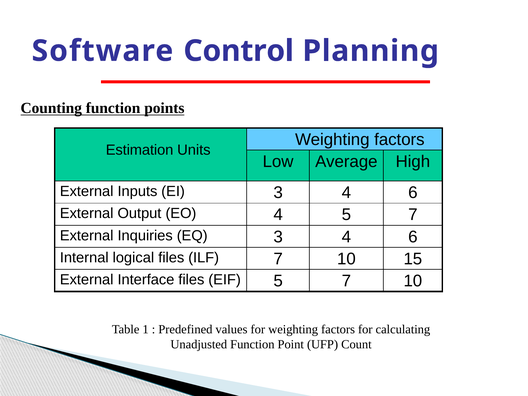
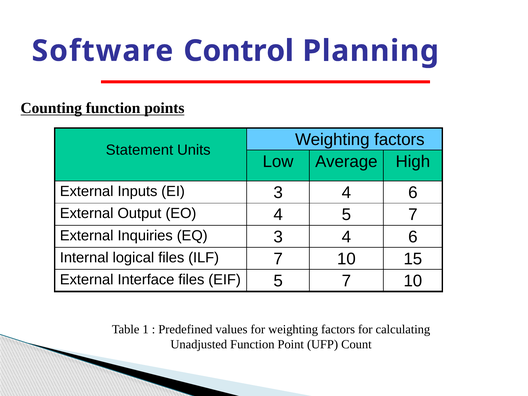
Estimation: Estimation -> Statement
